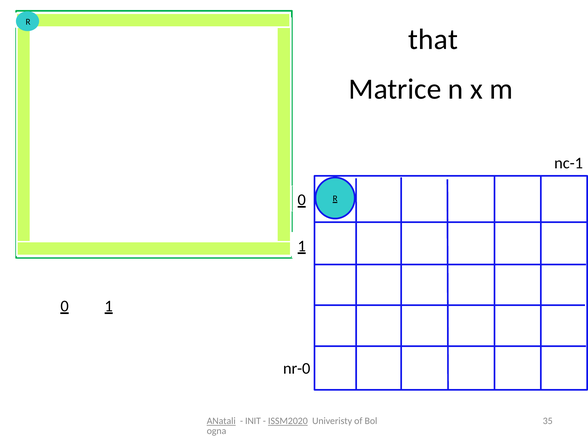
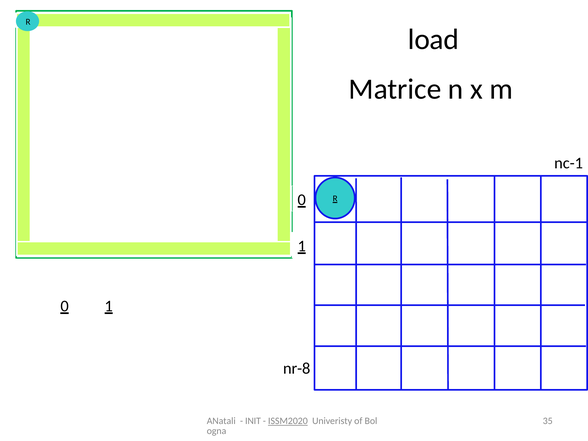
that: that -> load
nr-0: nr-0 -> nr-8
ANatali underline: present -> none
